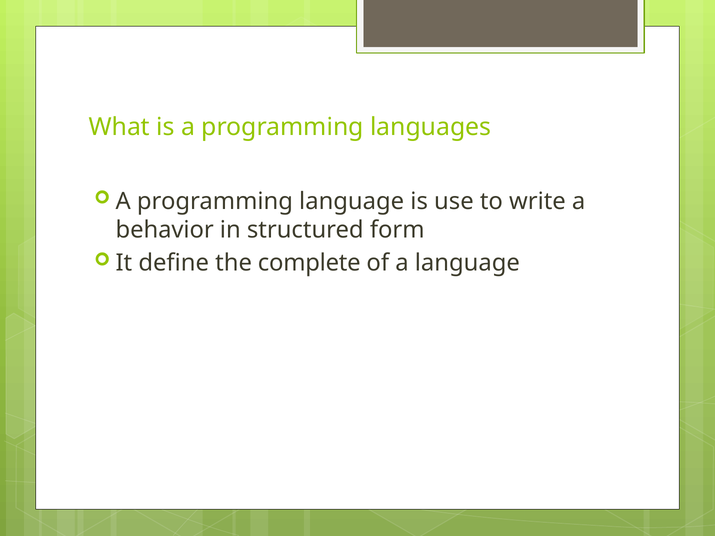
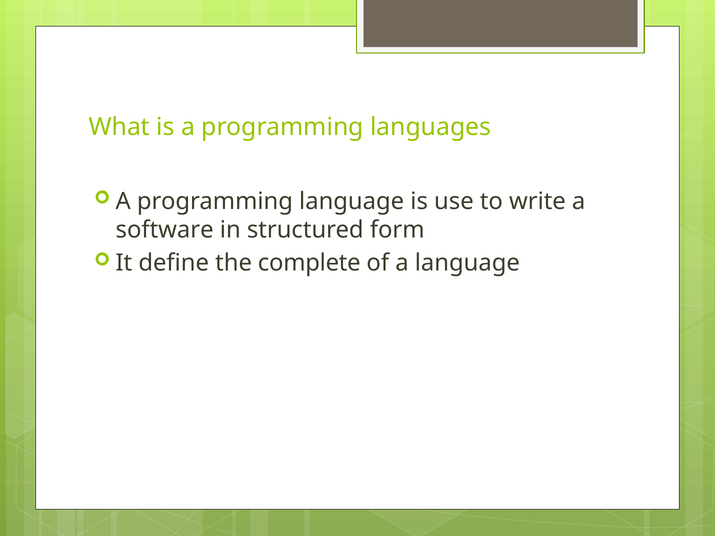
behavior: behavior -> software
